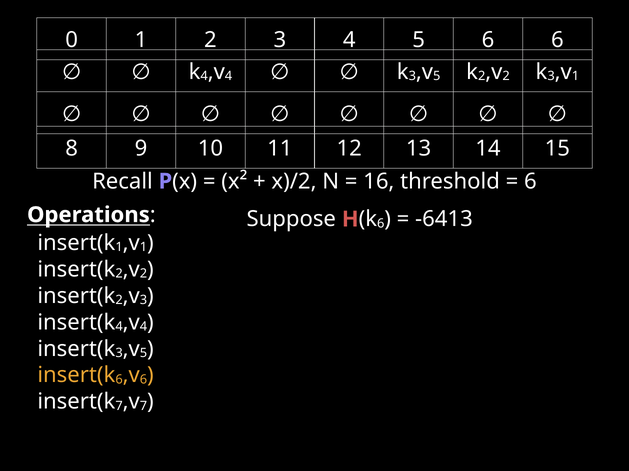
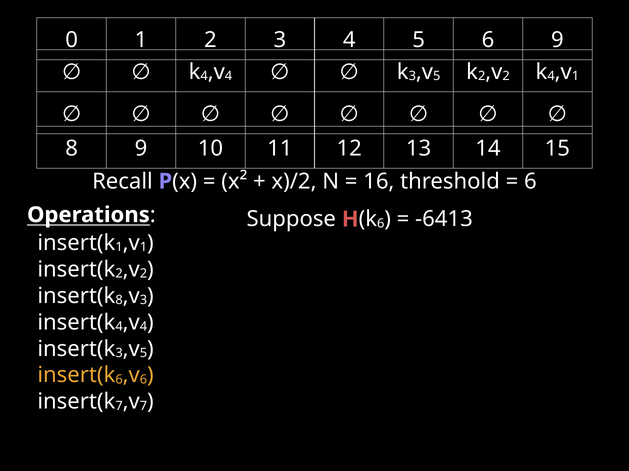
6 6: 6 -> 9
3 at (551, 76): 3 -> 4
2 at (119, 300): 2 -> 8
